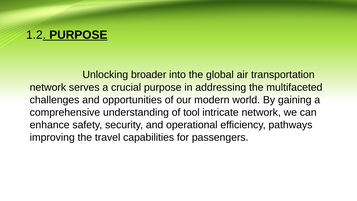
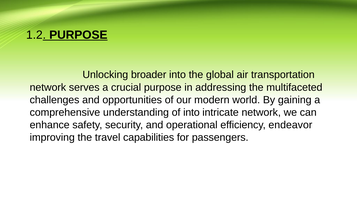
of tool: tool -> into
pathways: pathways -> endeavor
